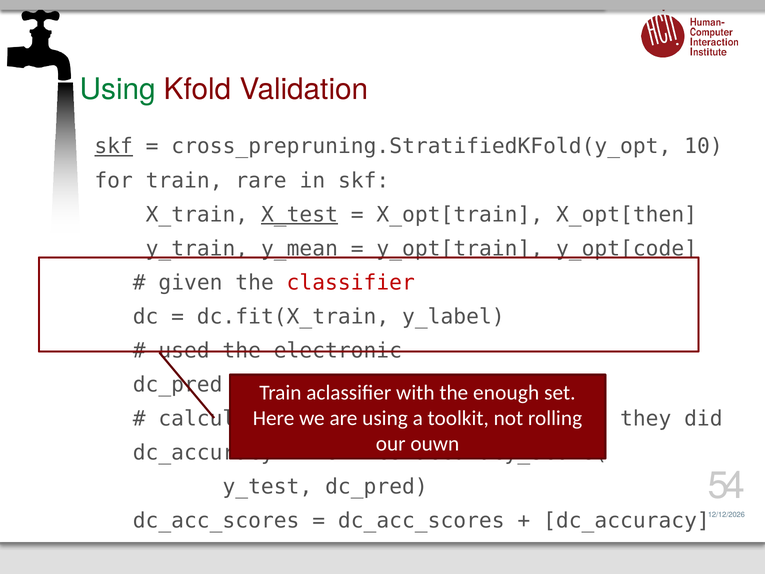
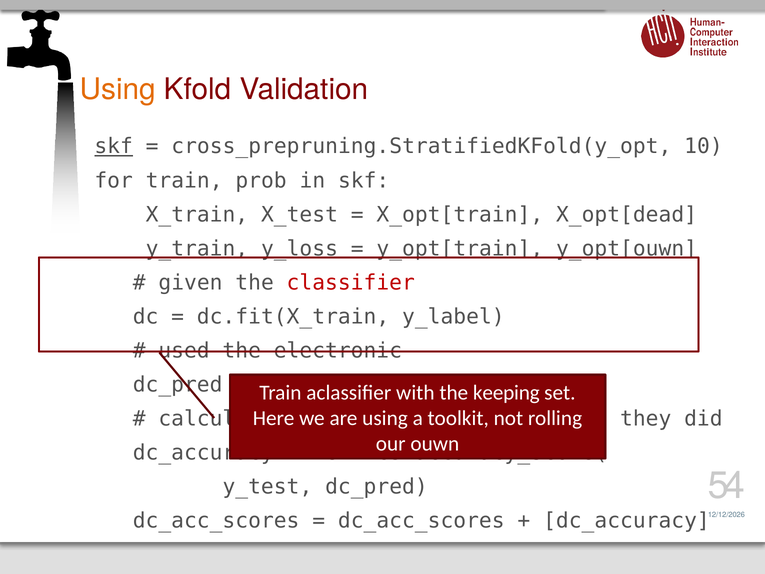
Using at (118, 89) colour: green -> orange
rare: rare -> prob
X_test underline: present -> none
X_opt[then: X_opt[then -> X_opt[dead
y_mean: y_mean -> y_loss
y_opt[code: y_opt[code -> y_opt[ouwn
enough: enough -> keeping
